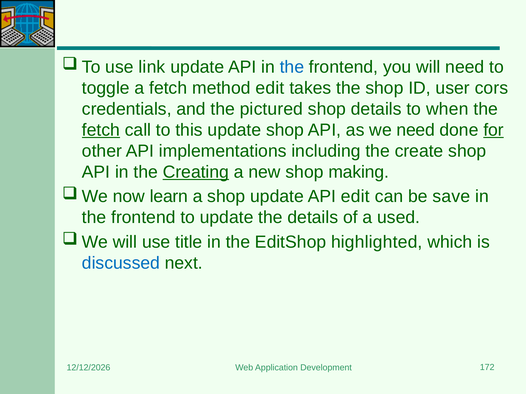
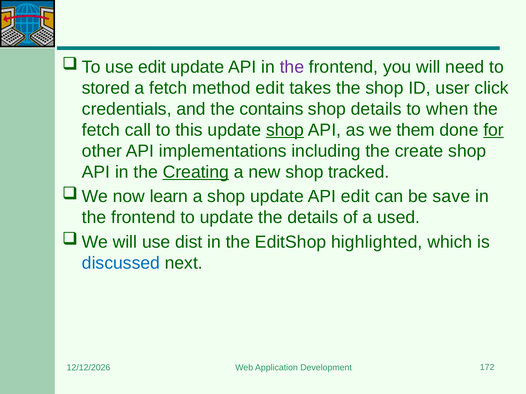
use link: link -> edit
the at (292, 67) colour: blue -> purple
toggle: toggle -> stored
cors: cors -> click
pictured: pictured -> contains
fetch at (101, 130) underline: present -> none
shop at (285, 130) underline: none -> present
we need: need -> them
making: making -> tracked
title: title -> dist
